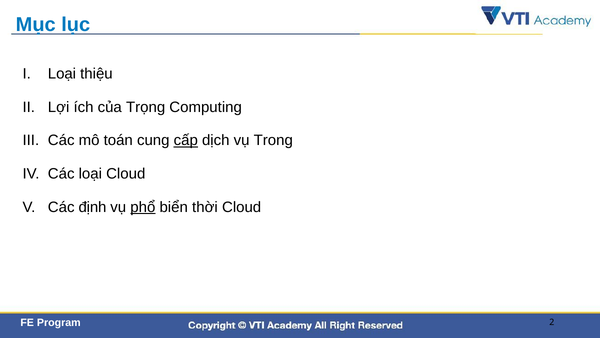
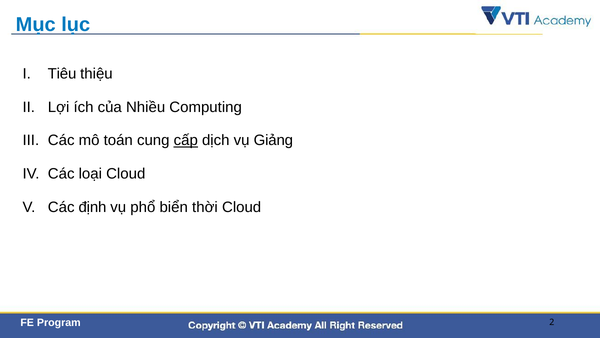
Loại at (62, 74): Loại -> Tiêu
Trọng: Trọng -> Nhiều
Trong: Trong -> Giảng
phổ underline: present -> none
